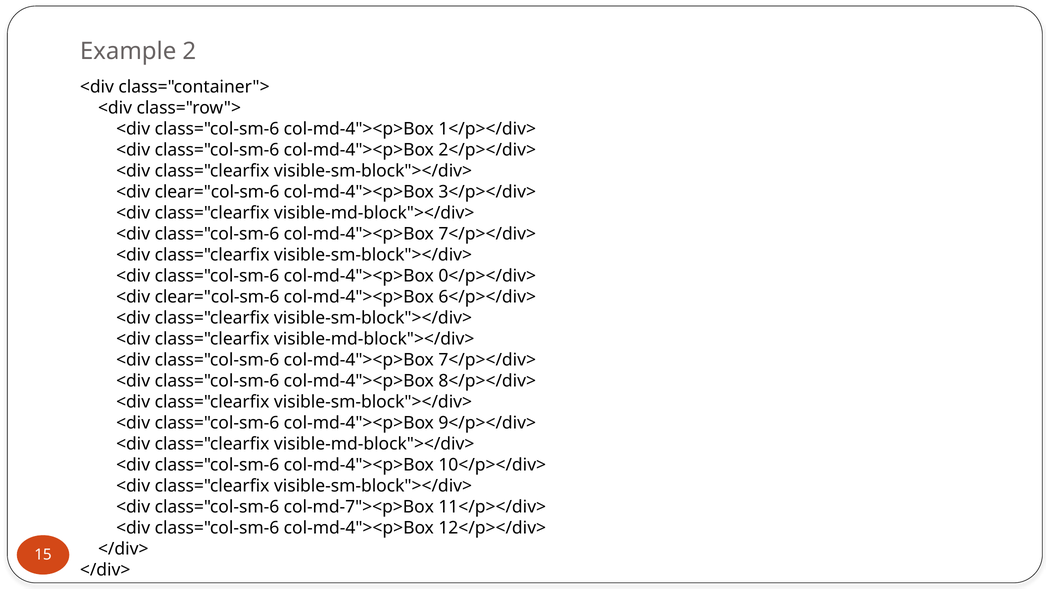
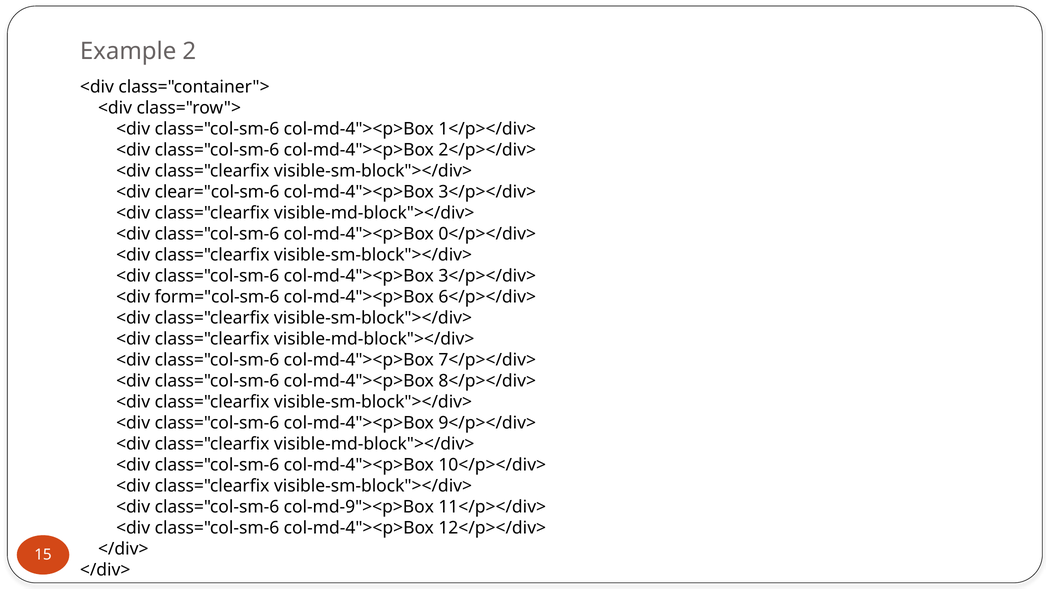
7</p></div> at (487, 234): 7</p></div> -> 0</p></div>
class="col-sm-6 col-md-4"><p>Box 0</p></div>: 0</p></div> -> 3</p></div>
clear="col-sm-6 at (217, 297): clear="col-sm-6 -> form="col-sm-6
col-md-7"><p>Box: col-md-7"><p>Box -> col-md-9"><p>Box
